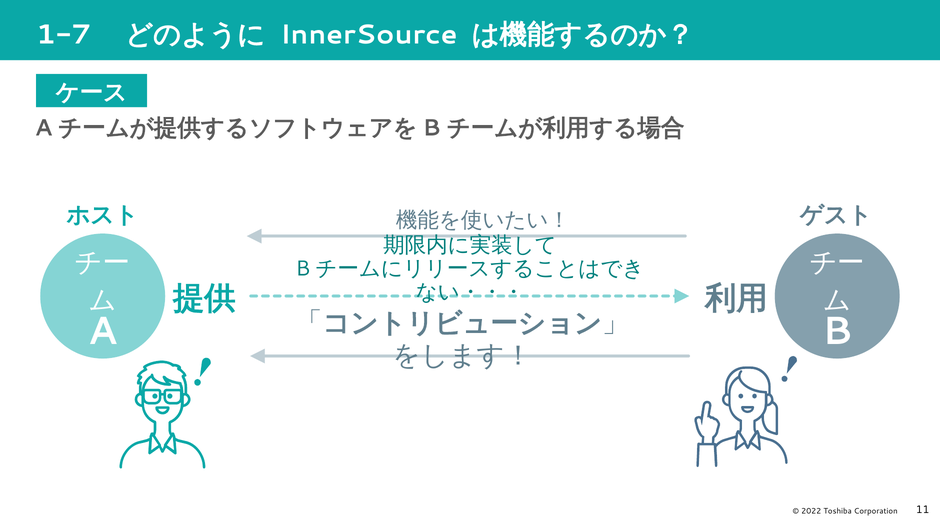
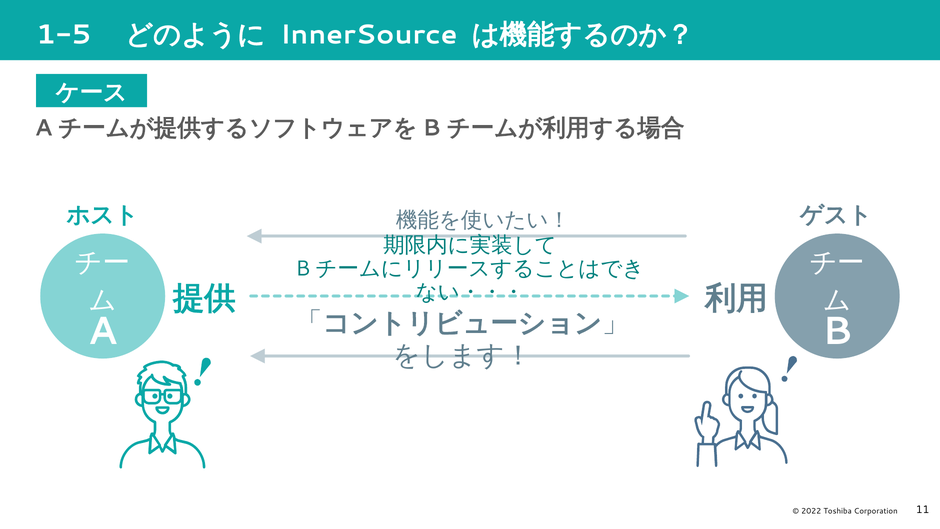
1-7: 1-7 -> 1-5
